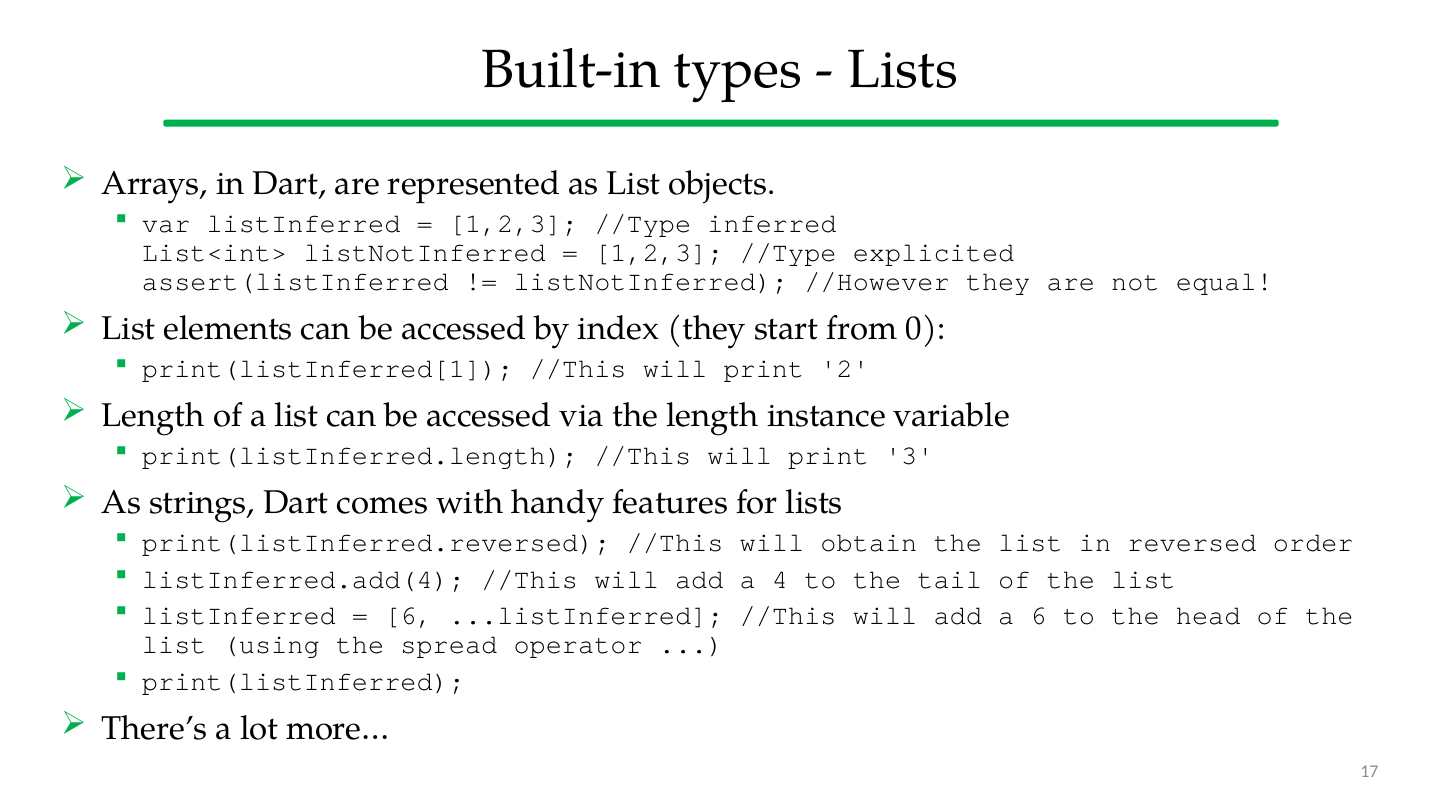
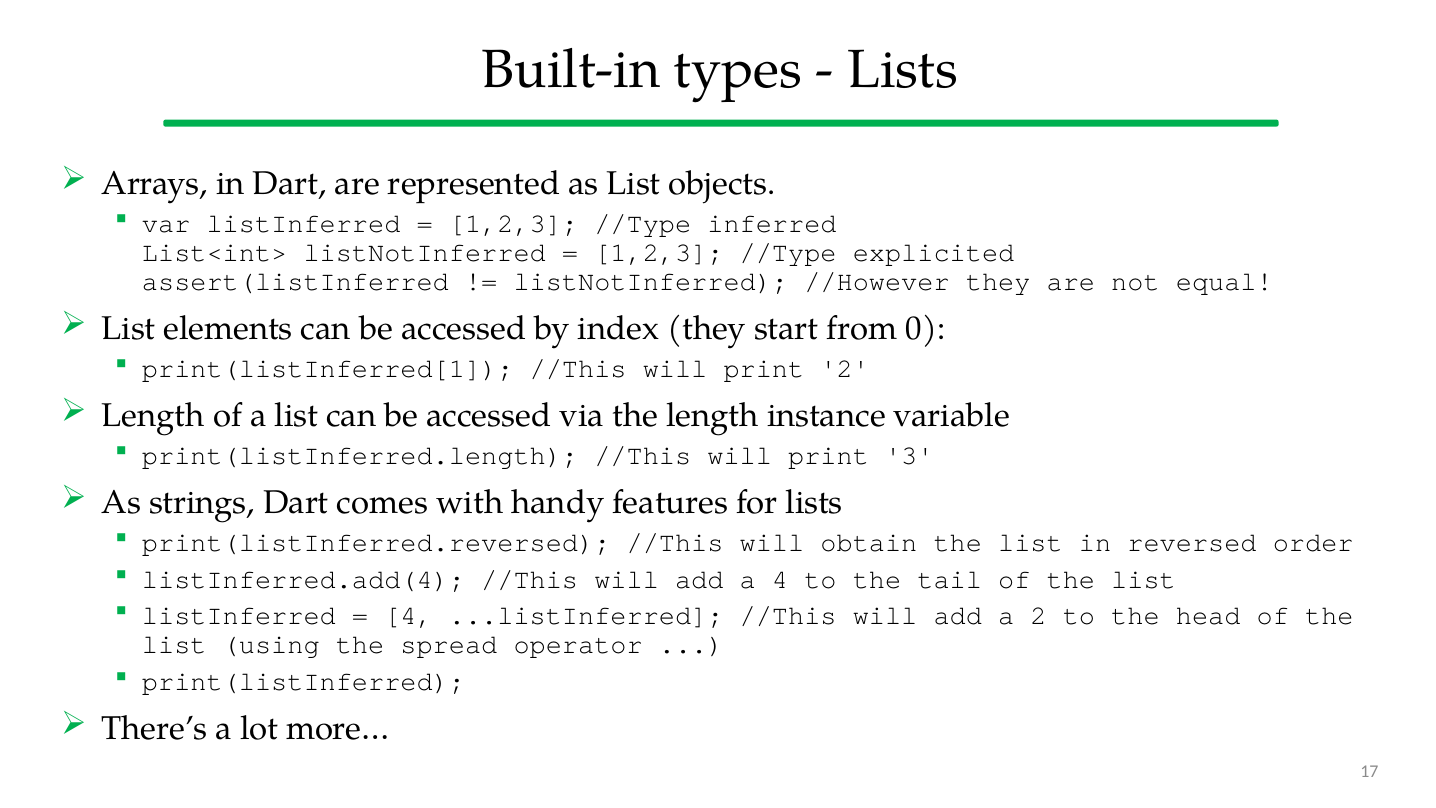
6 at (409, 616): 6 -> 4
a 6: 6 -> 2
